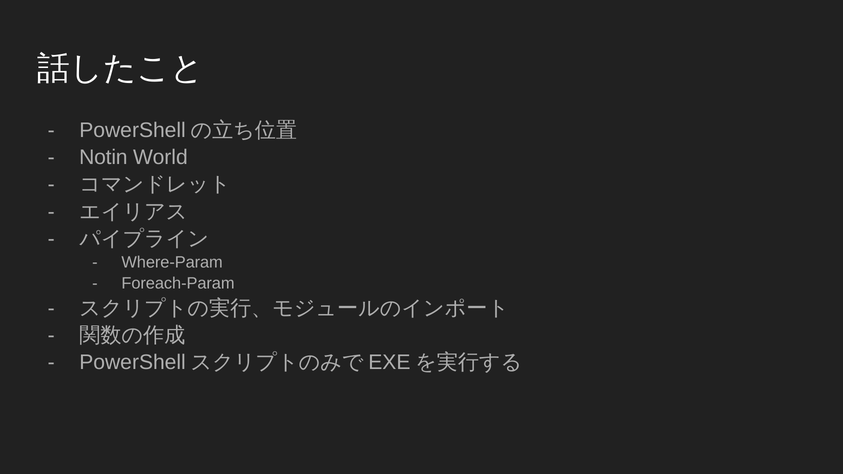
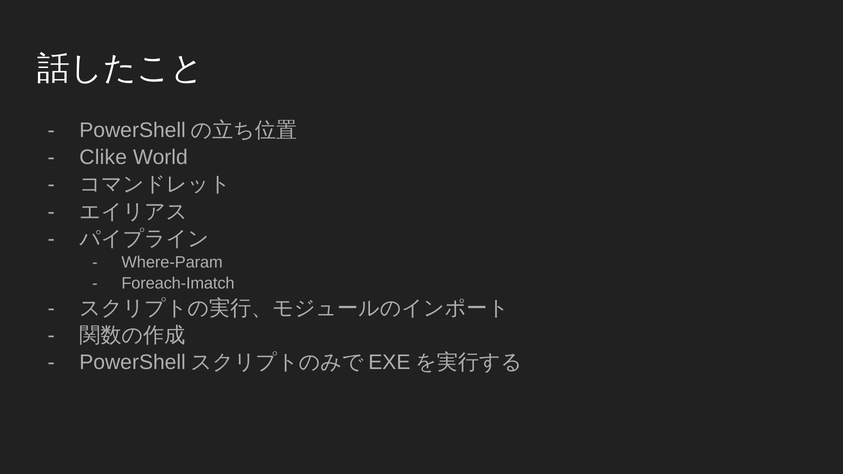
Notin: Notin -> Clike
Foreach-Param: Foreach-Param -> Foreach-Imatch
